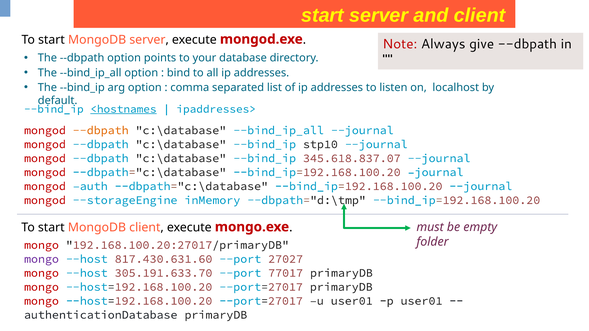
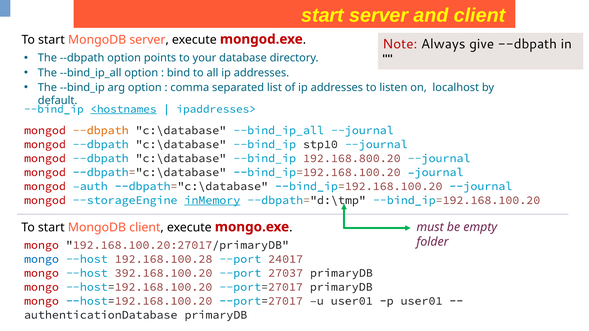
345.618.837.07: 345.618.837.07 -> 192.168.800.20
inMemory underline: none -> present
mongo at (41, 259) colour: purple -> blue
817.430.631.60: 817.430.631.60 -> 192.168.100.28
27027: 27027 -> 24017
305.191.633.70: 305.191.633.70 -> 392.168.100.20
77017: 77017 -> 27037
